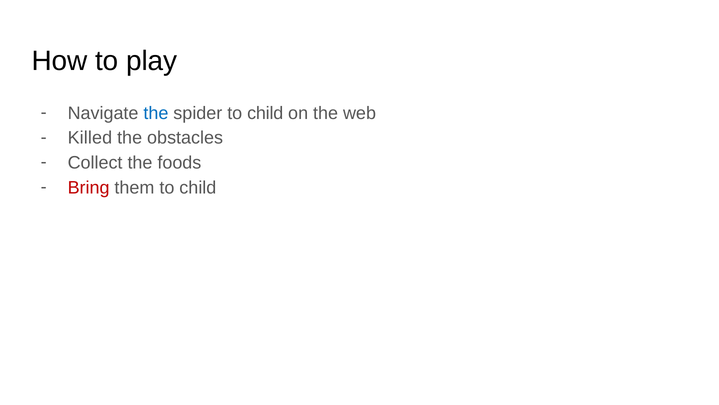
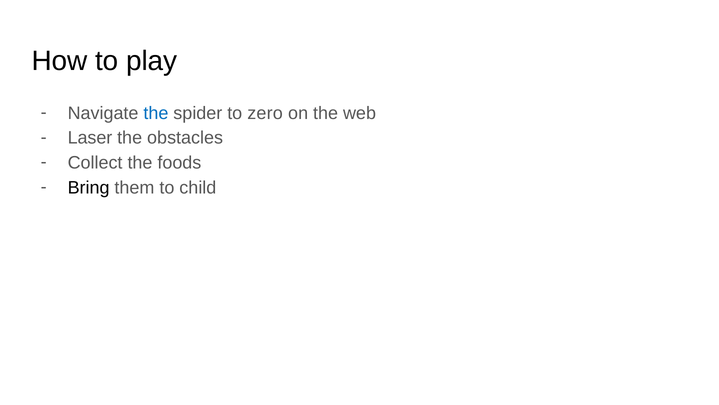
spider to child: child -> zero
Killed: Killed -> Laser
Bring colour: red -> black
